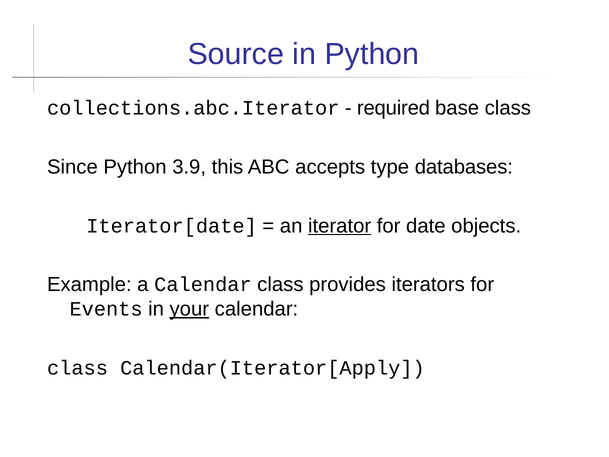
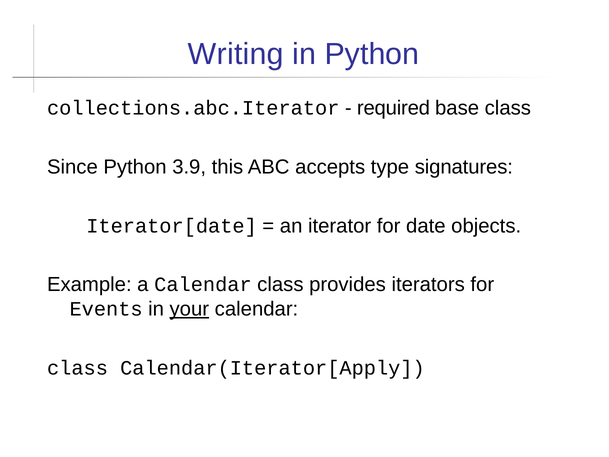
Source: Source -> Writing
databases: databases -> signatures
iterator underline: present -> none
